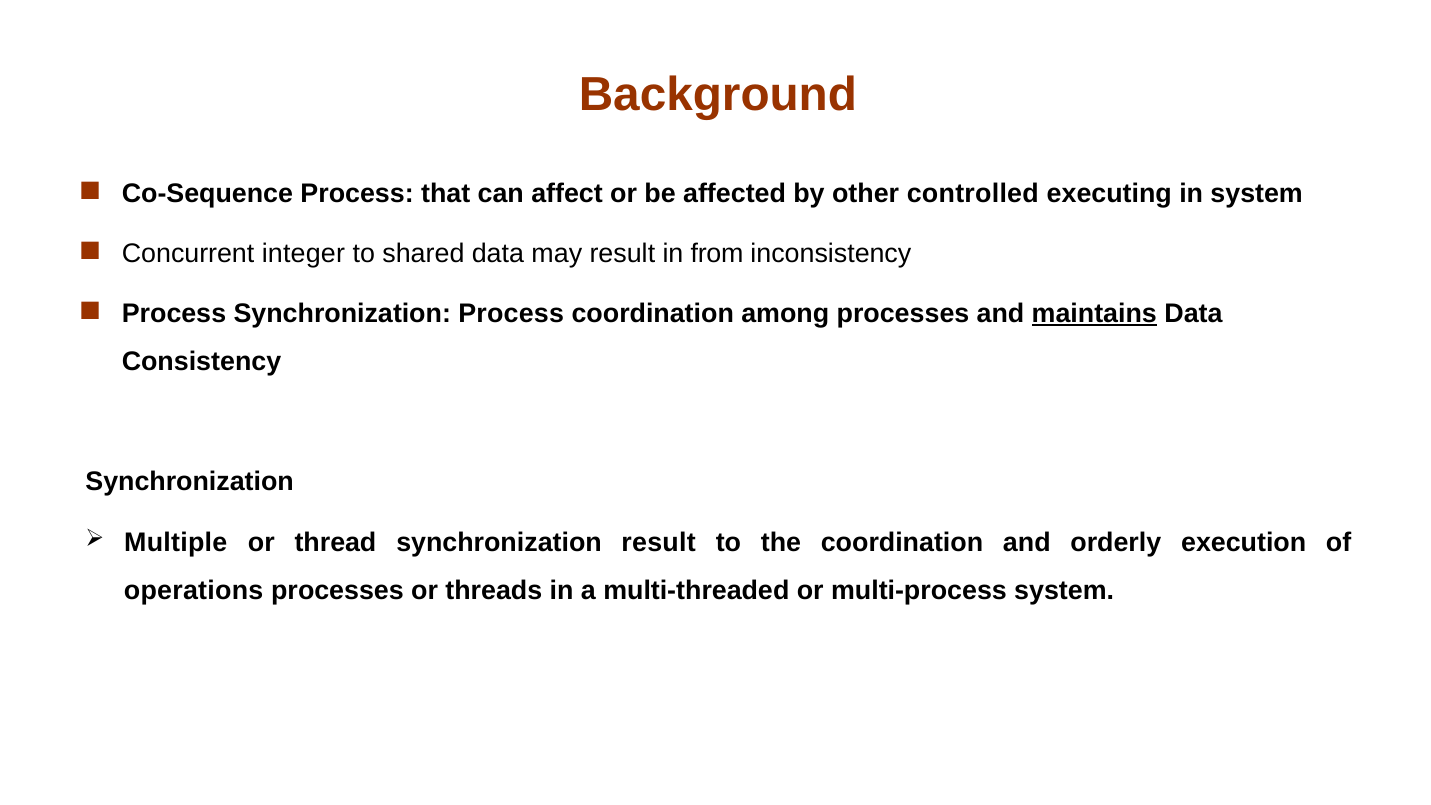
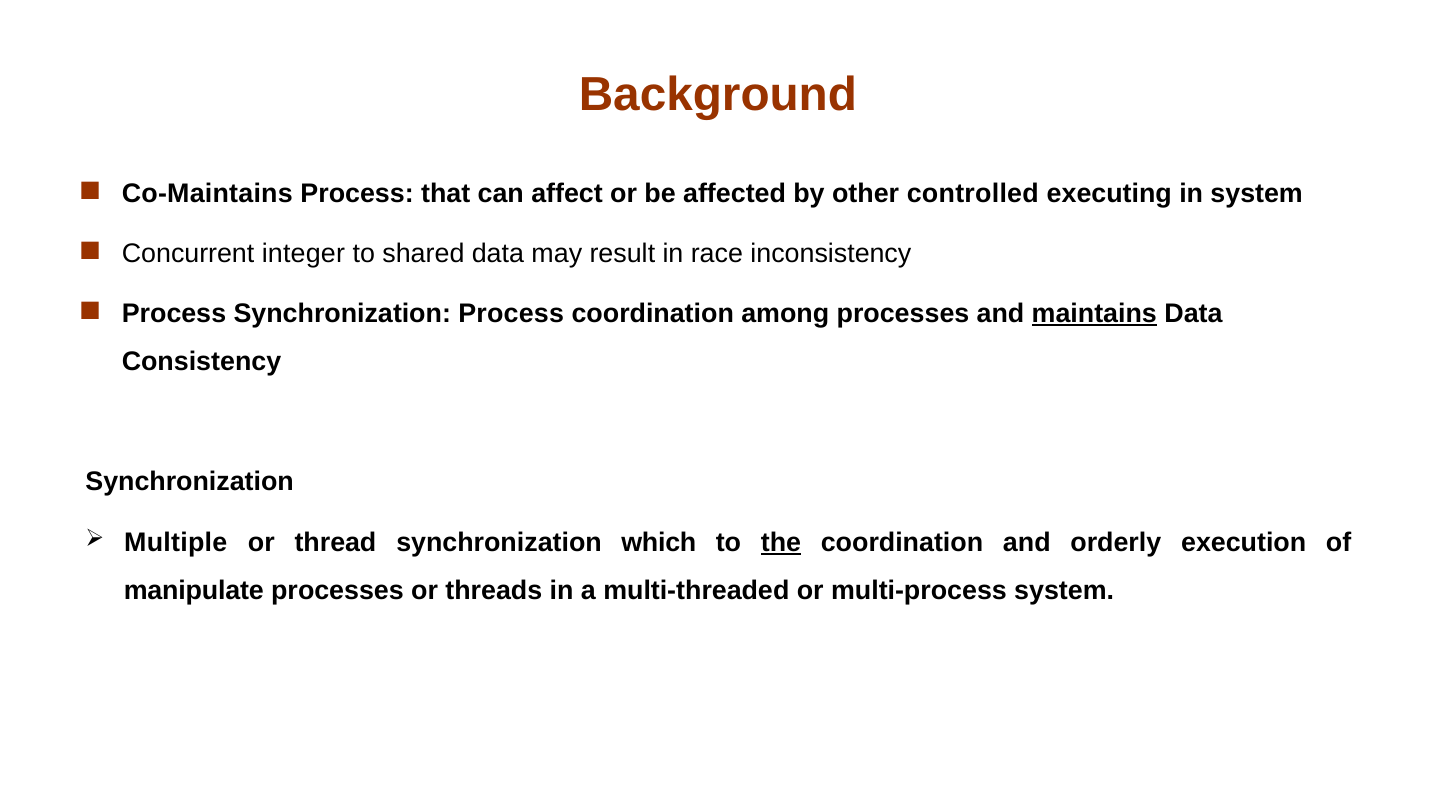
Co-Sequence: Co-Sequence -> Co-Maintains
from: from -> race
synchronization result: result -> which
the underline: none -> present
operations: operations -> manipulate
